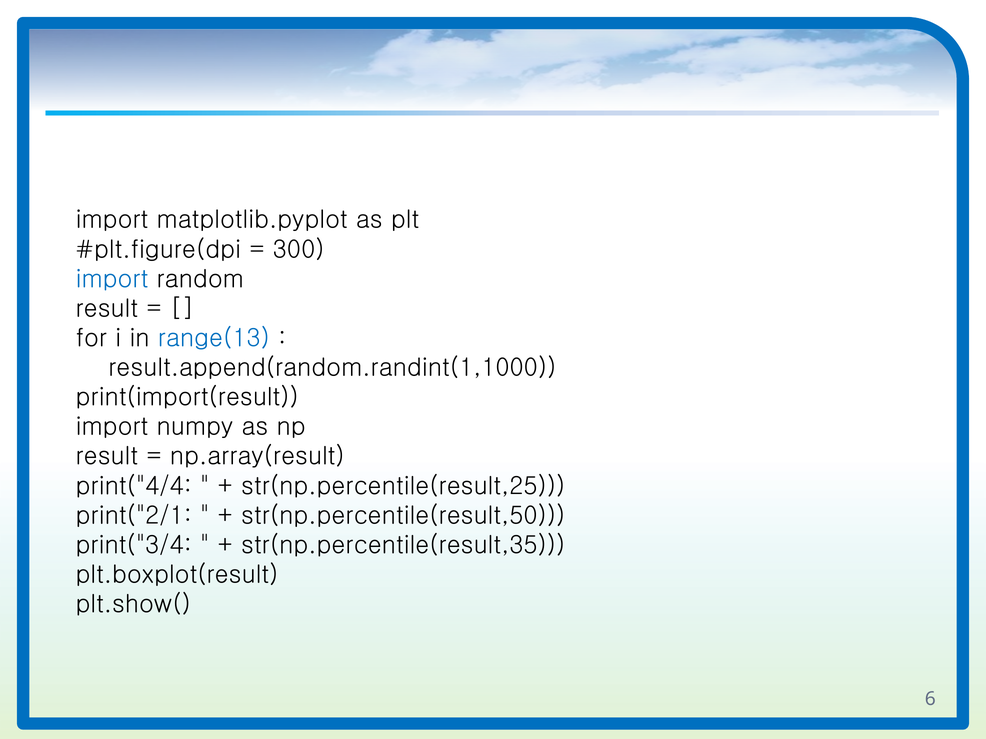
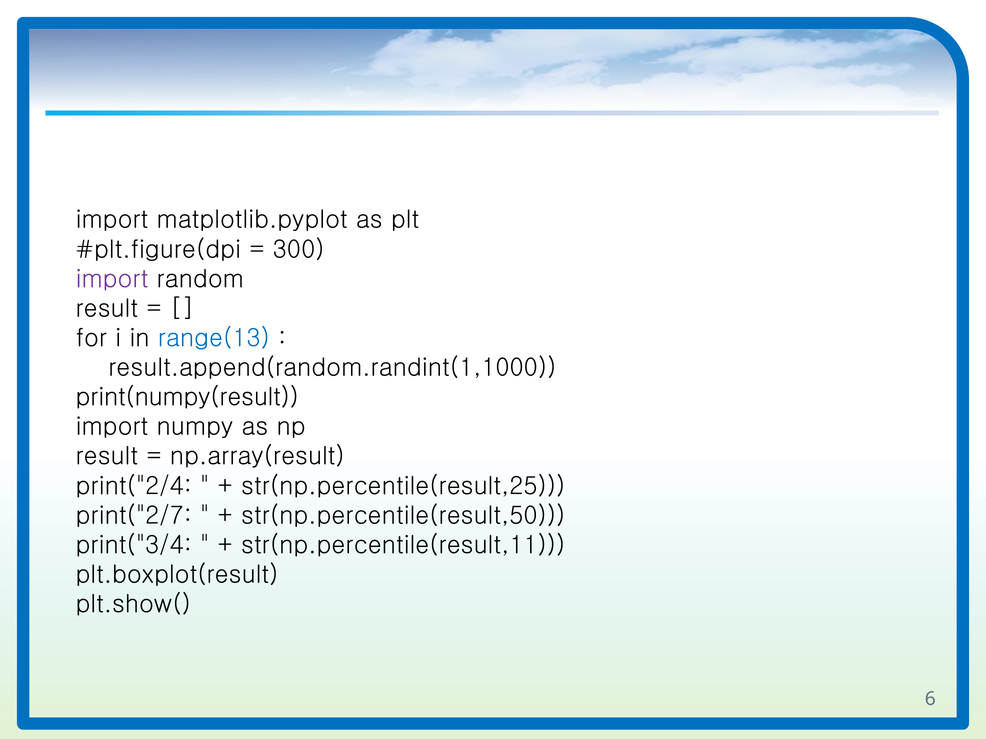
import at (112, 279) colour: blue -> purple
print(import(result: print(import(result -> print(numpy(result
print("4/4: print("4/4 -> print("2/4
print("2/1: print("2/1 -> print("2/7
str(np.percentile(result,35: str(np.percentile(result,35 -> str(np.percentile(result,11
